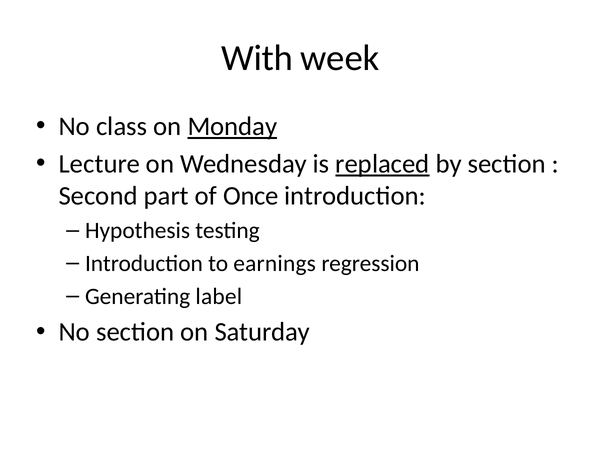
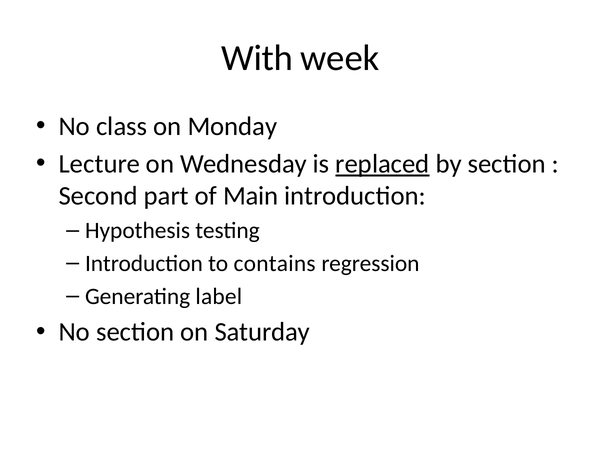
Monday underline: present -> none
Once: Once -> Main
earnings: earnings -> contains
